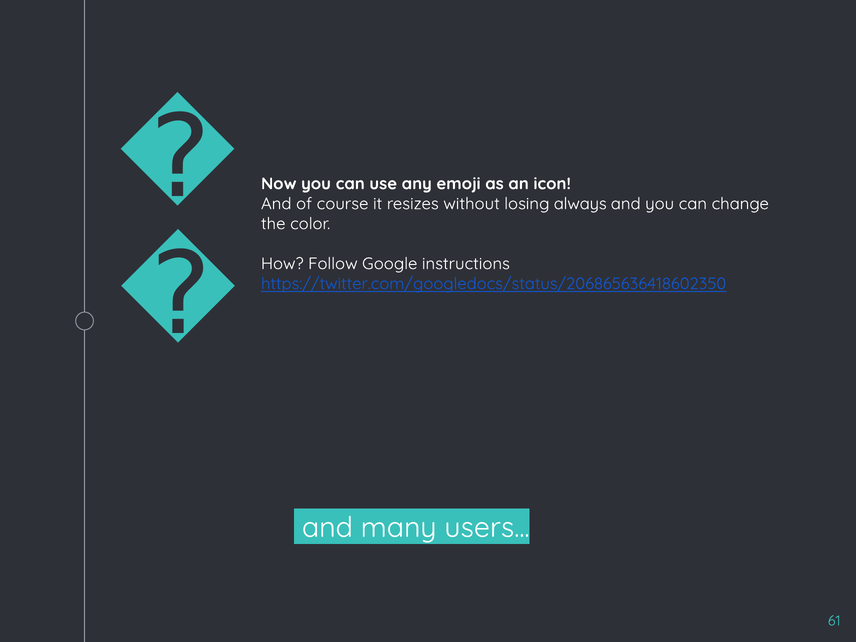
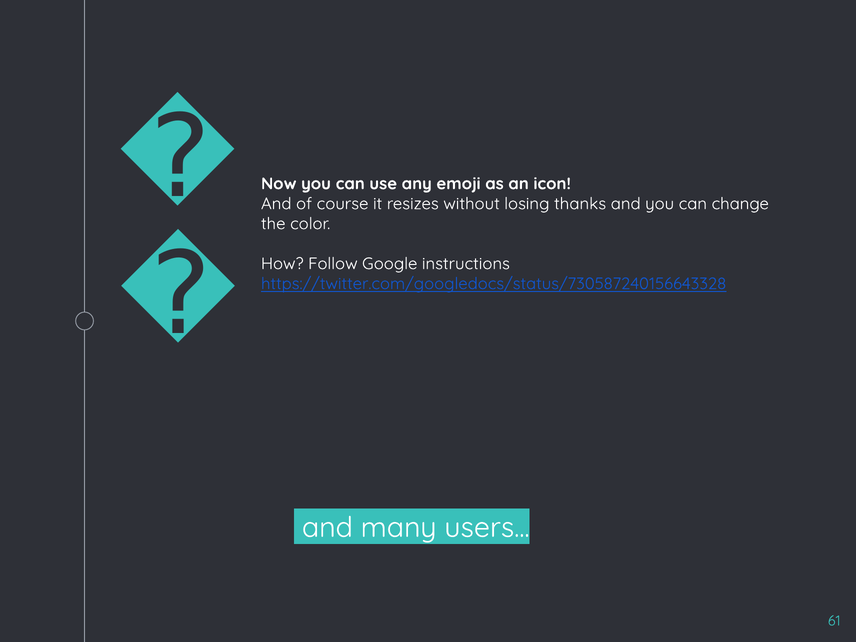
always: always -> thanks
https://twitter.com/googledocs/status/206865636418602350: https://twitter.com/googledocs/status/206865636418602350 -> https://twitter.com/googledocs/status/730587240156643328
